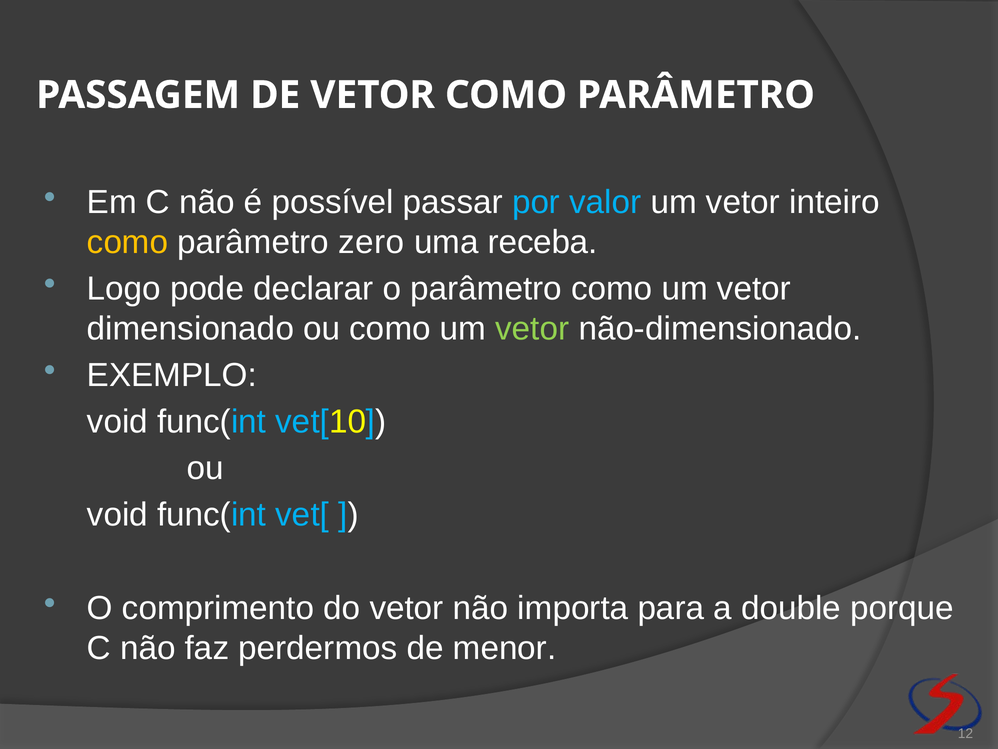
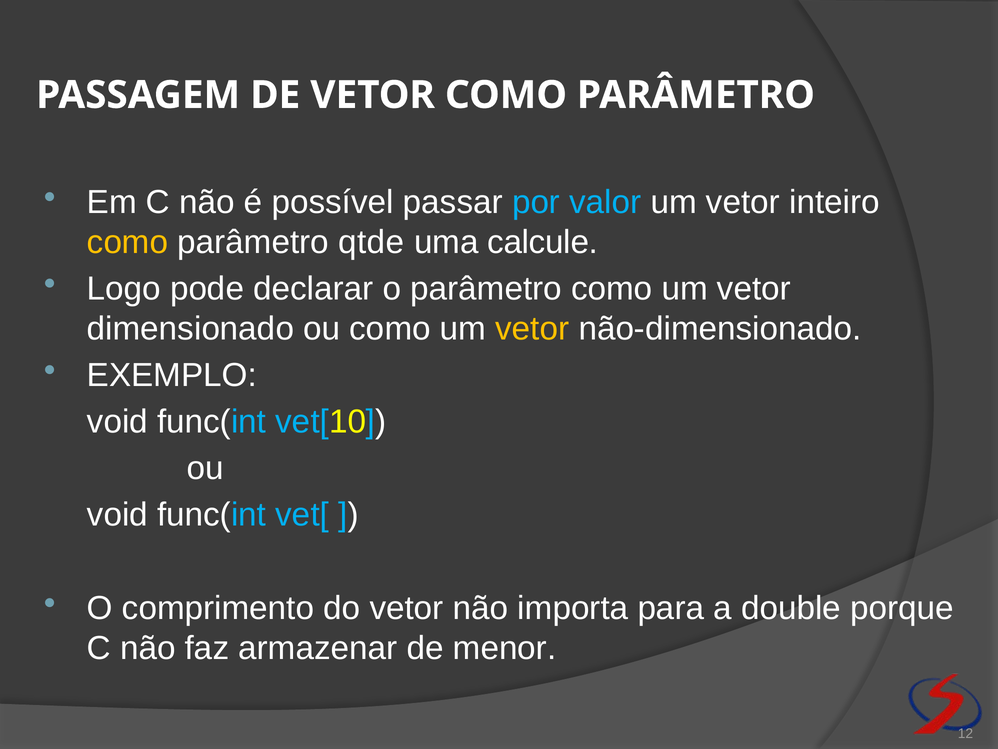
zero: zero -> qtde
receba: receba -> calcule
vetor at (532, 328) colour: light green -> yellow
perdermos: perdermos -> armazenar
